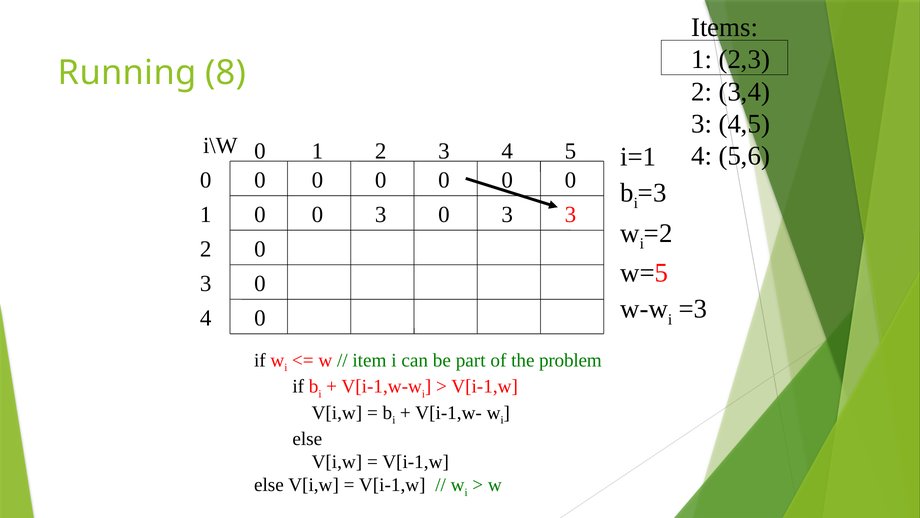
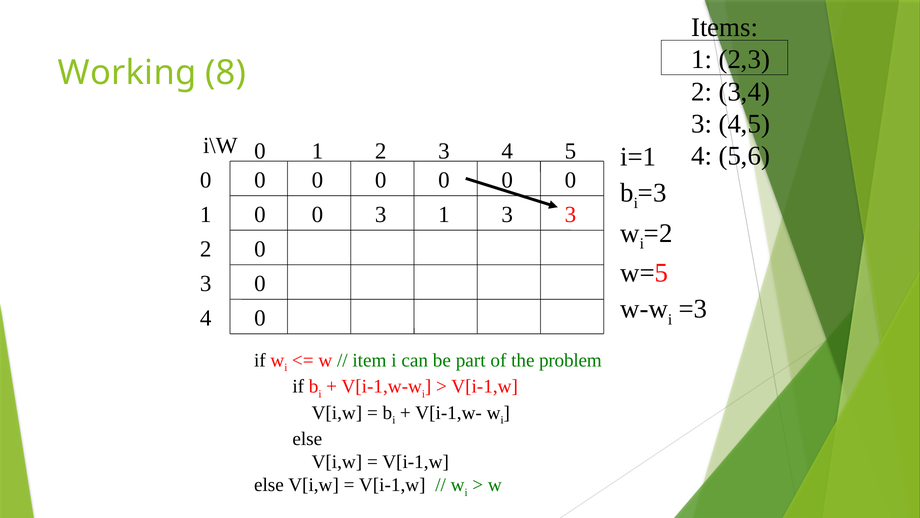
Running: Running -> Working
0 at (444, 214): 0 -> 1
